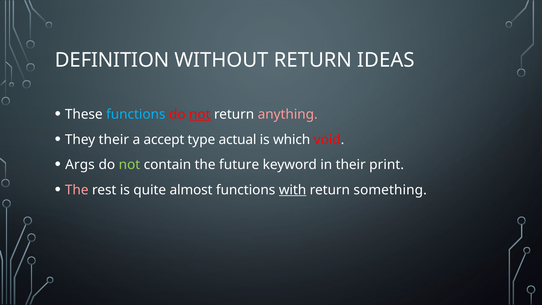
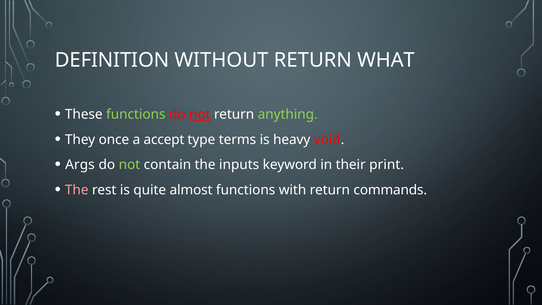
IDEAS: IDEAS -> WHAT
functions at (136, 114) colour: light blue -> light green
anything colour: pink -> light green
They their: their -> once
actual: actual -> terms
which: which -> heavy
future: future -> inputs
with underline: present -> none
something: something -> commands
